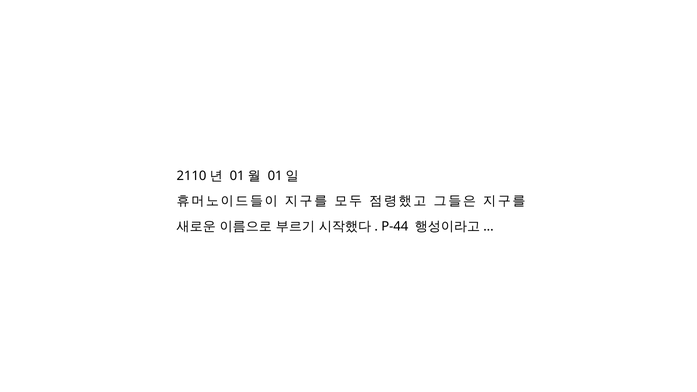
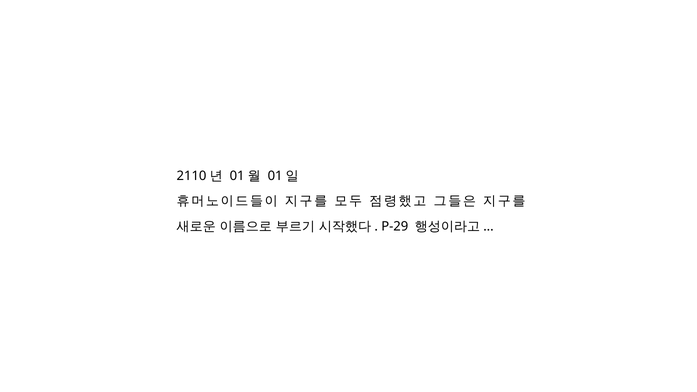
P-44: P-44 -> P-29
